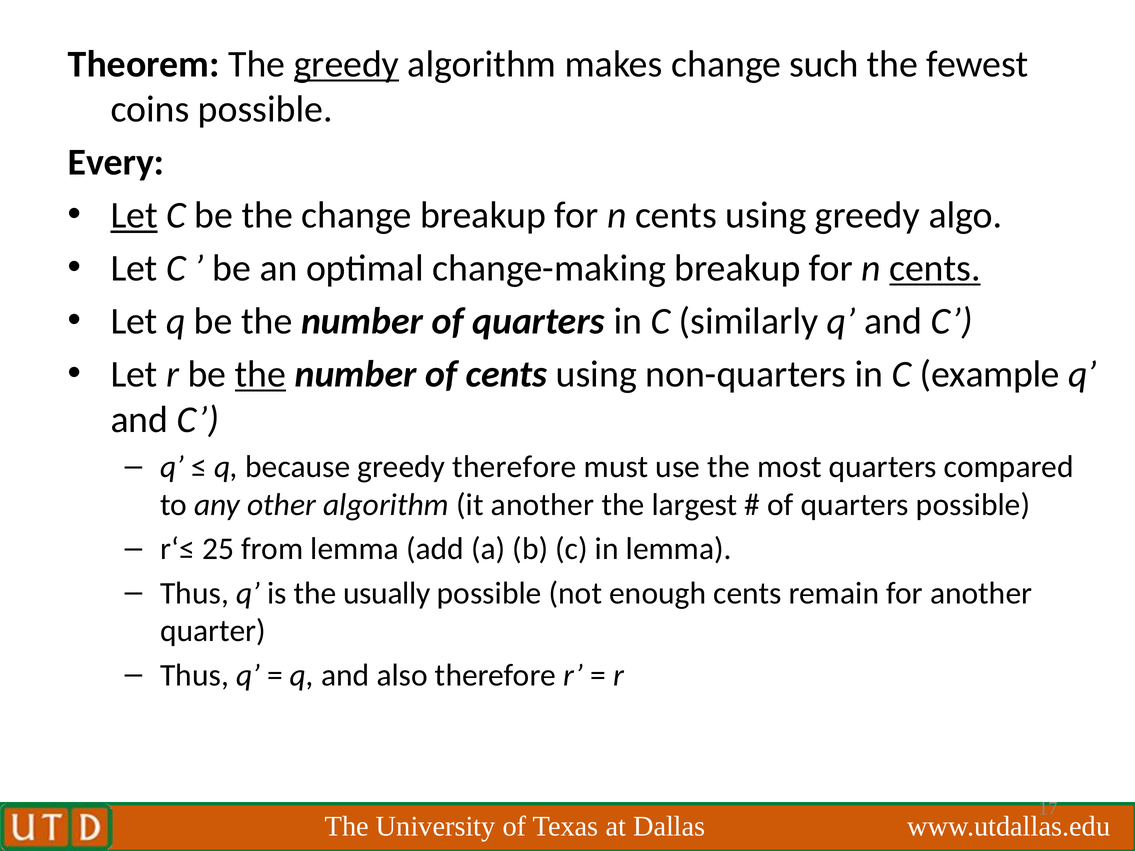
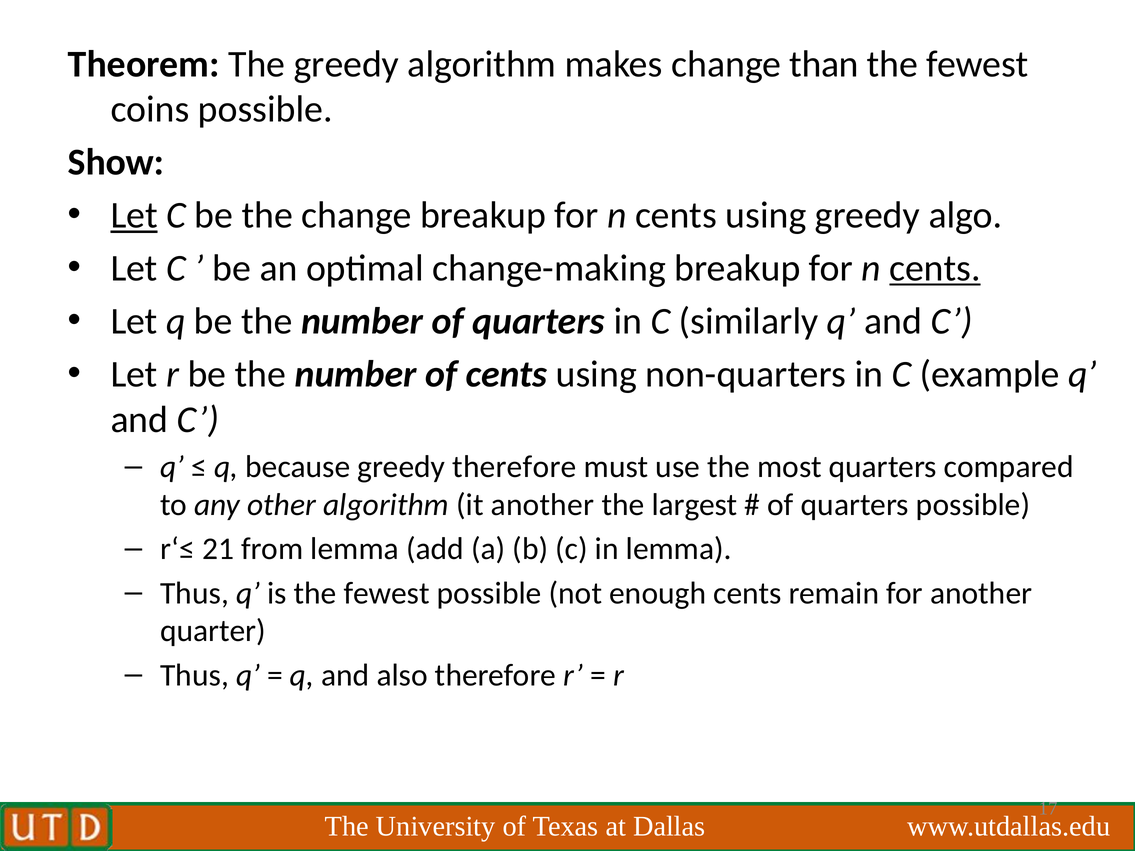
greedy at (346, 64) underline: present -> none
such: such -> than
Every: Every -> Show
the at (260, 374) underline: present -> none
25: 25 -> 21
is the usually: usually -> fewest
